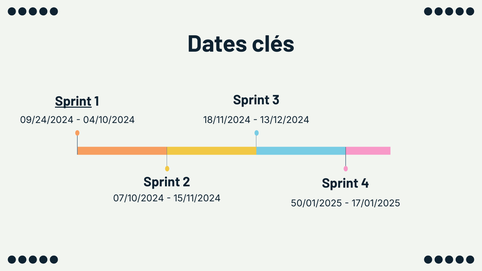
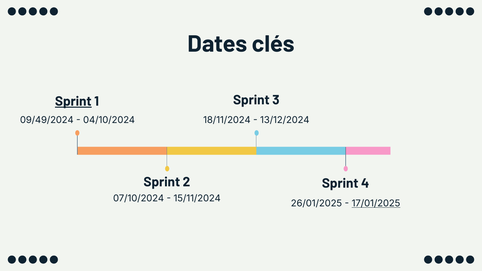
09/24/2024: 09/24/2024 -> 09/49/2024
50/01/2025: 50/01/2025 -> 26/01/2025
17/01/2025 underline: none -> present
